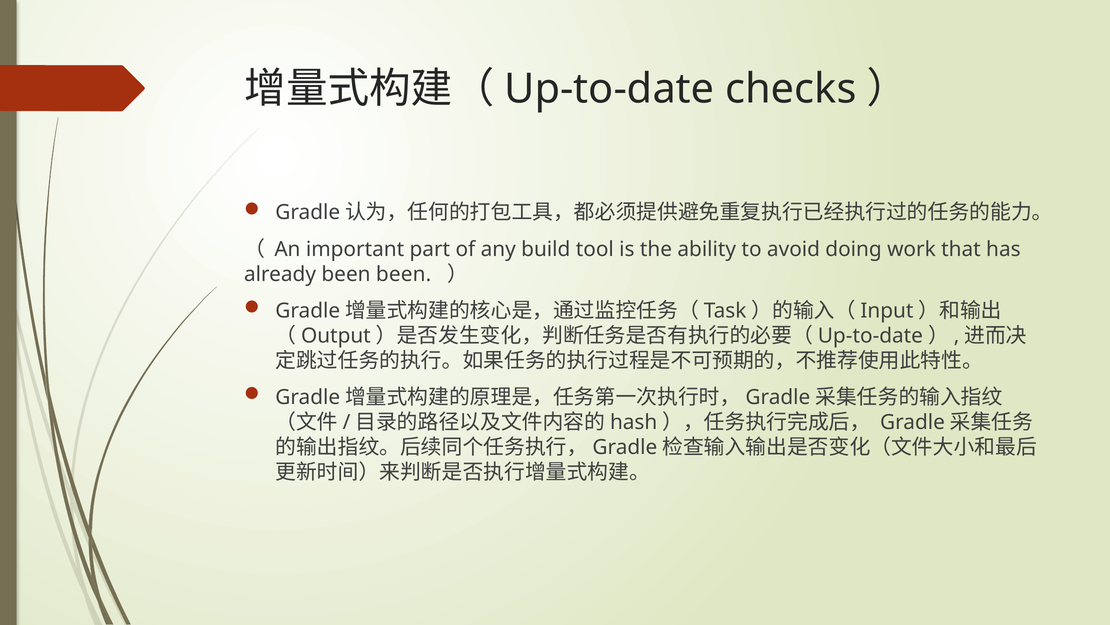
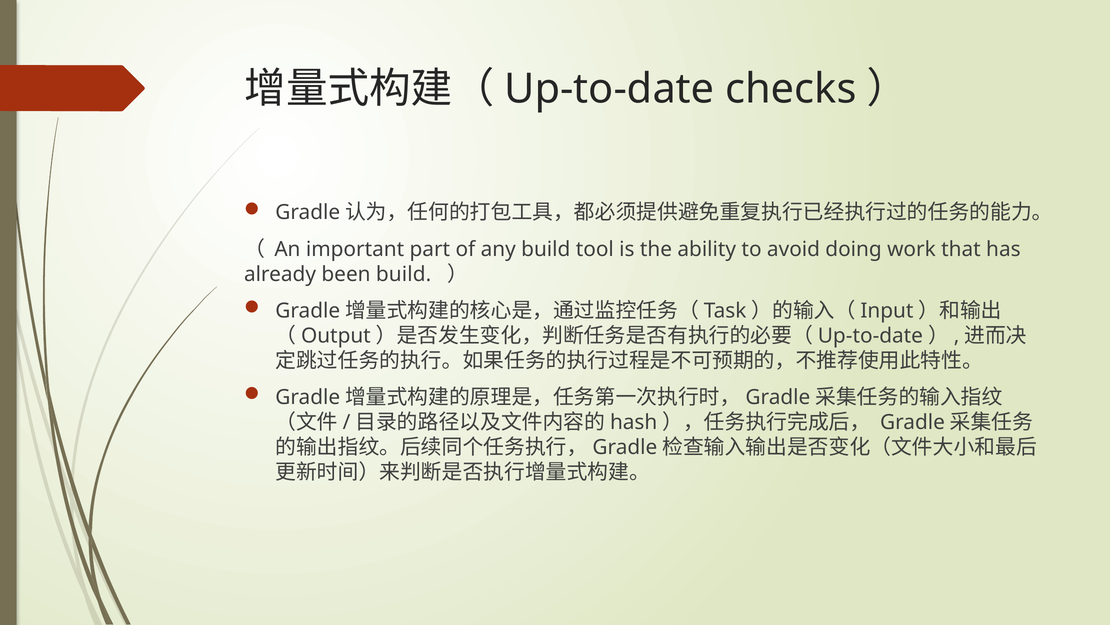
been been: been -> build
